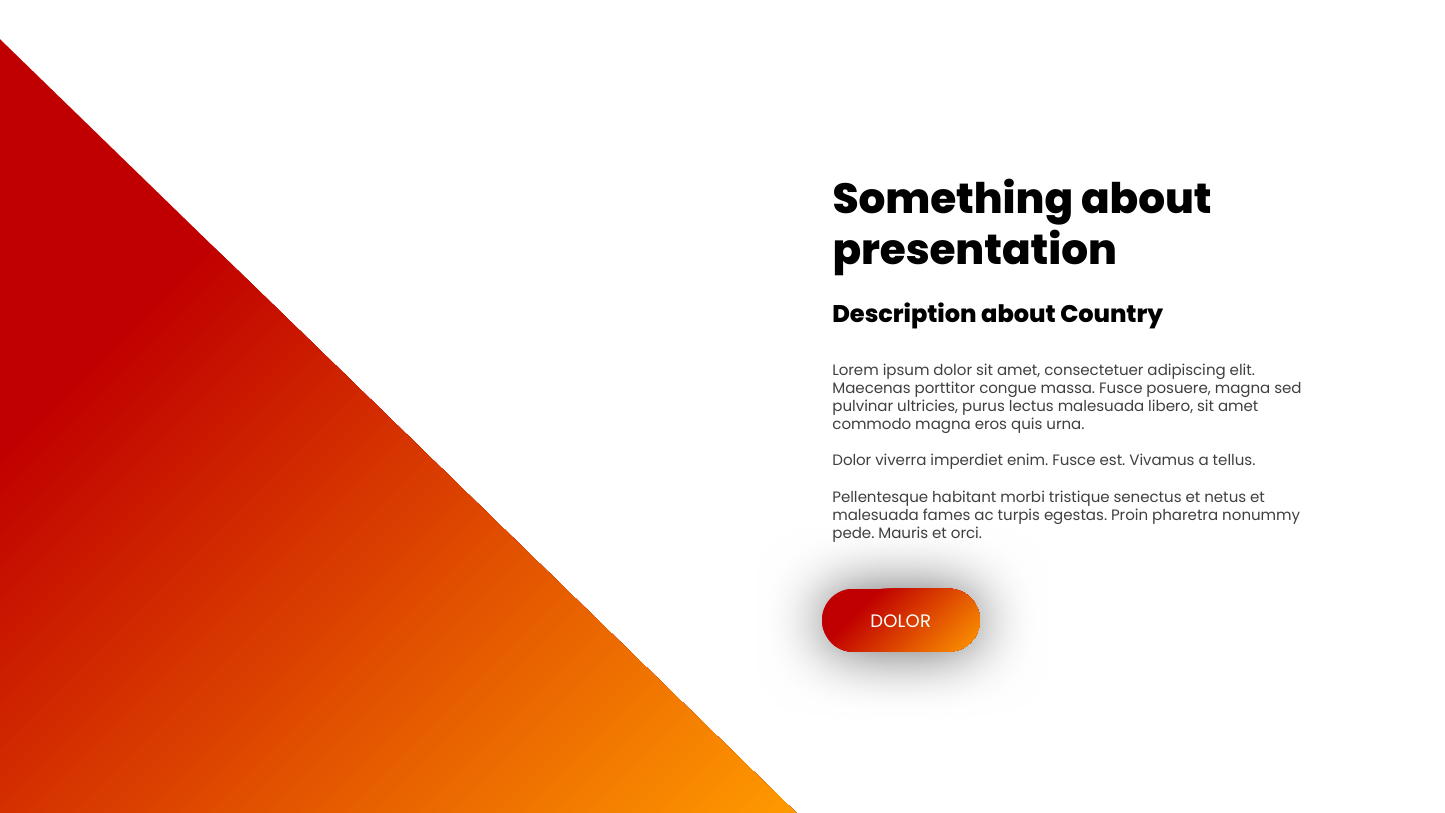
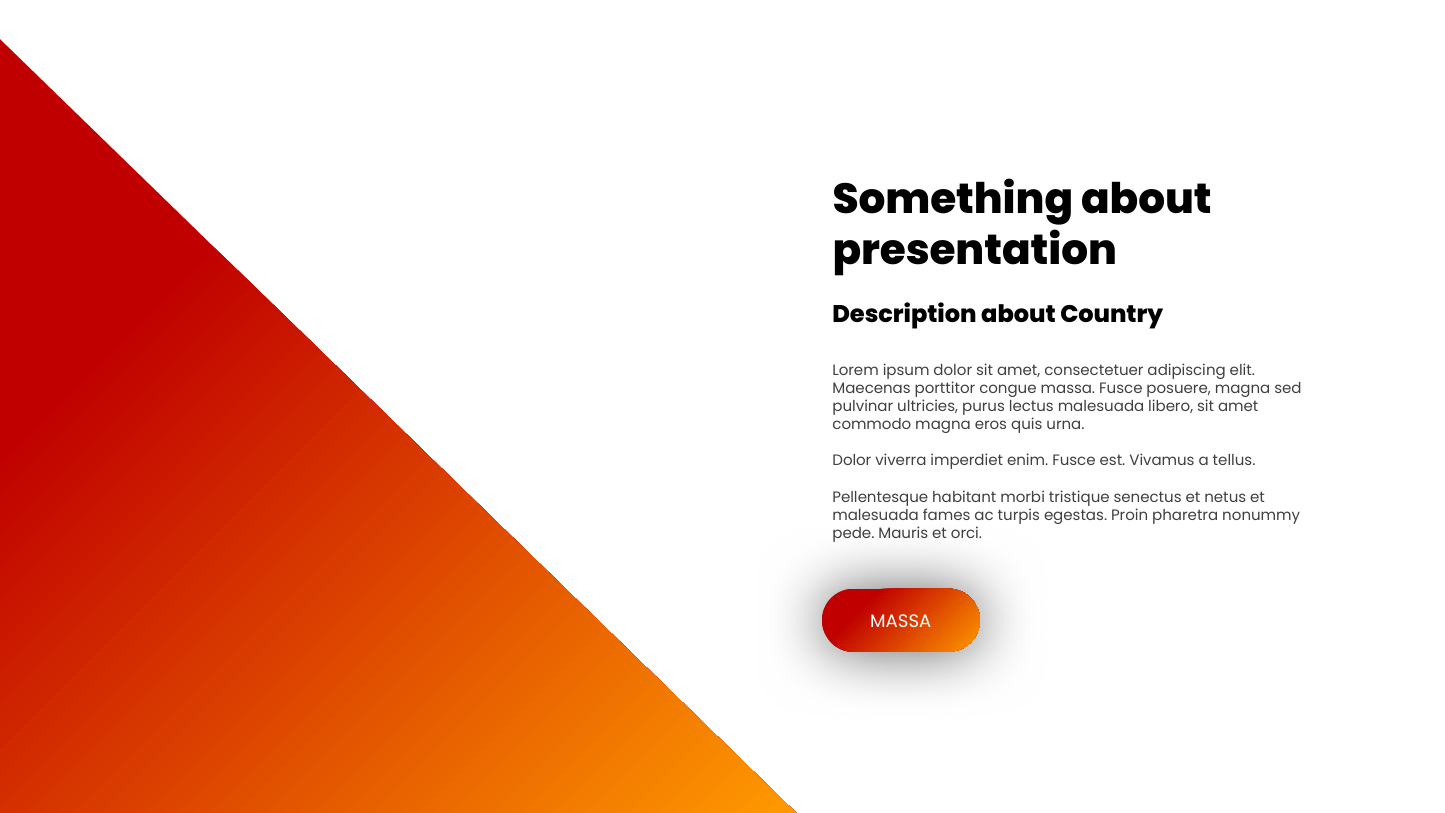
DOLOR at (901, 621): DOLOR -> MASSA
